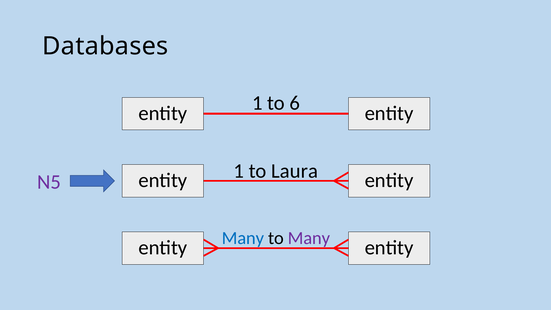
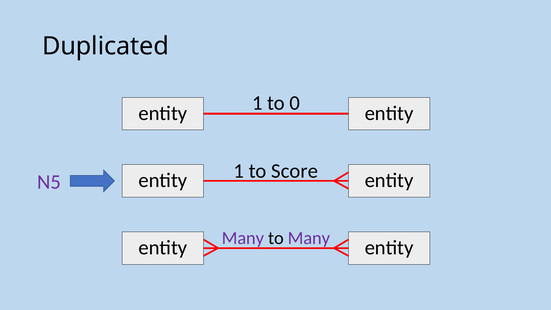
Databases: Databases -> Duplicated
6: 6 -> 0
Laura: Laura -> Score
Many at (243, 238) colour: blue -> purple
